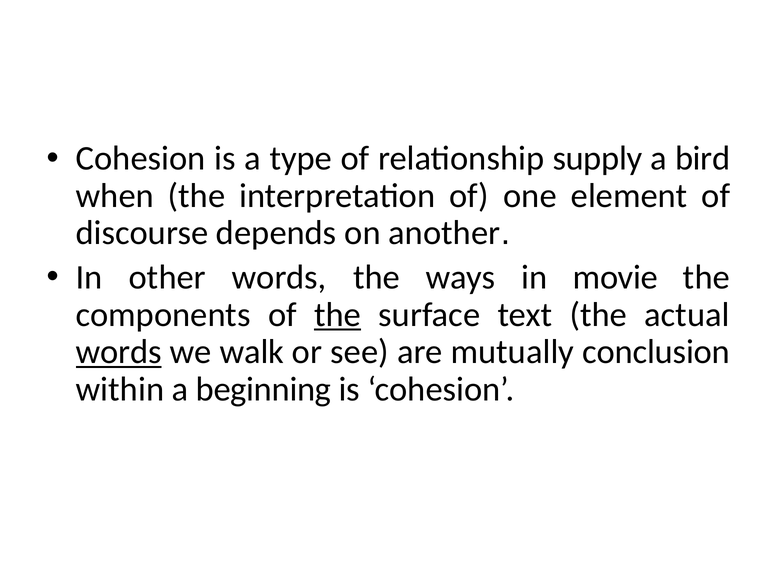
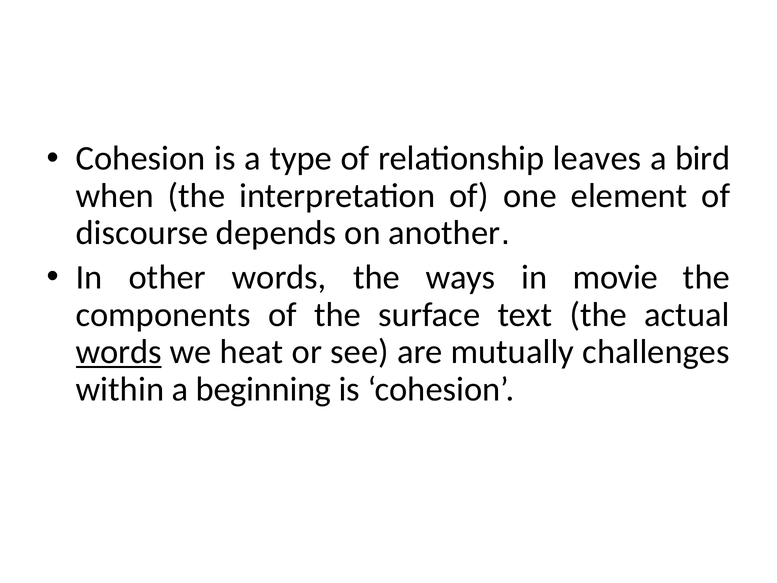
supply: supply -> leaves
the at (338, 315) underline: present -> none
walk: walk -> heat
conclusion: conclusion -> challenges
